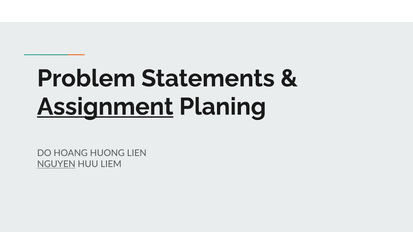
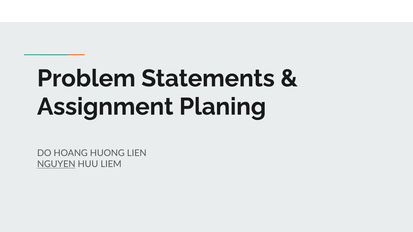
Assignment underline: present -> none
